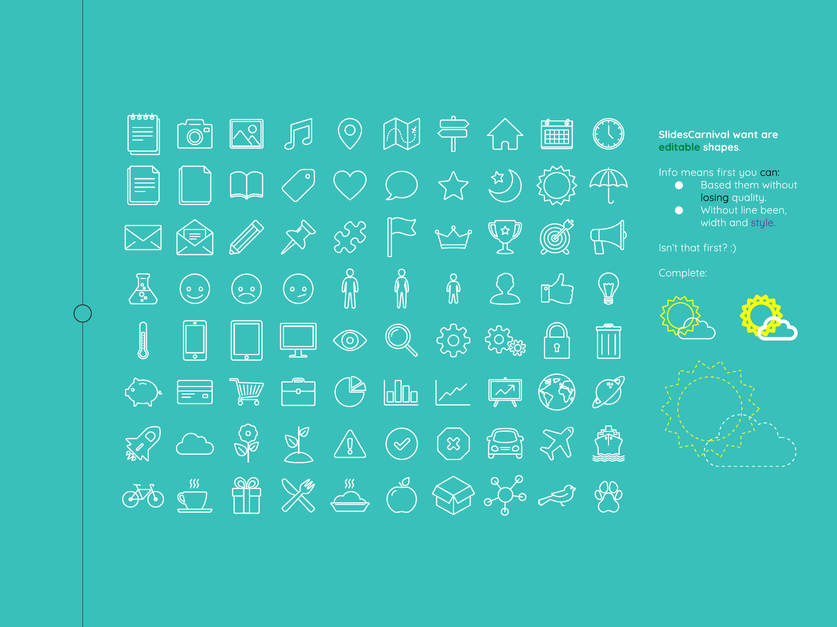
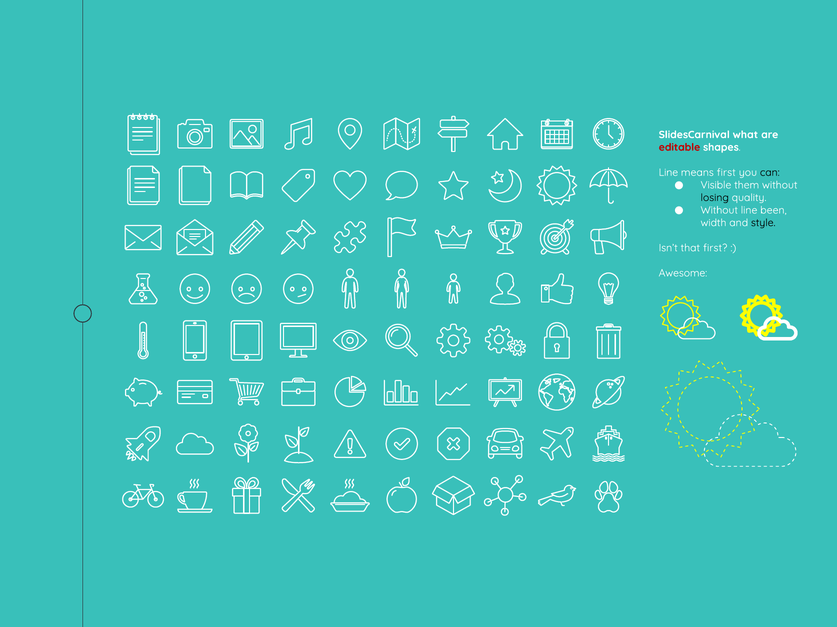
want: want -> what
editable colour: green -> red
Info at (668, 173): Info -> Line
Based: Based -> Visible
style colour: purple -> black
Complete: Complete -> Awesome
